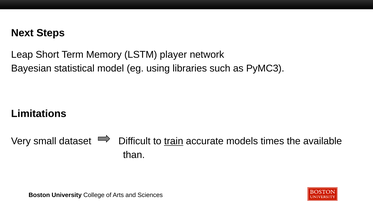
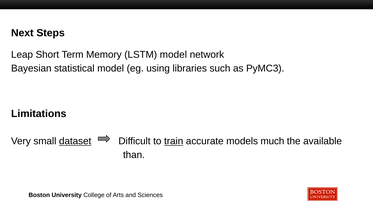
player at (173, 55): player -> model
dataset underline: none -> present
times: times -> much
